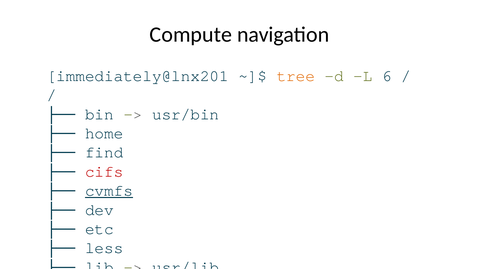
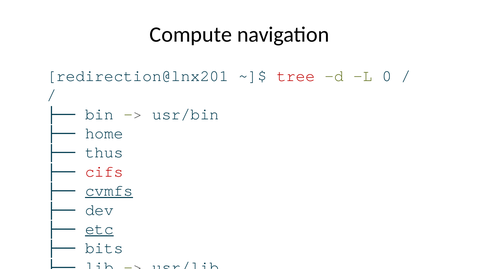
immediately@lnx201: immediately@lnx201 -> redirection@lnx201
tree colour: orange -> red
6: 6 -> 0
find: find -> thus
etc underline: none -> present
less: less -> bits
